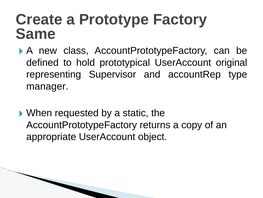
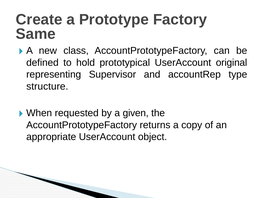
manager: manager -> structure
static: static -> given
